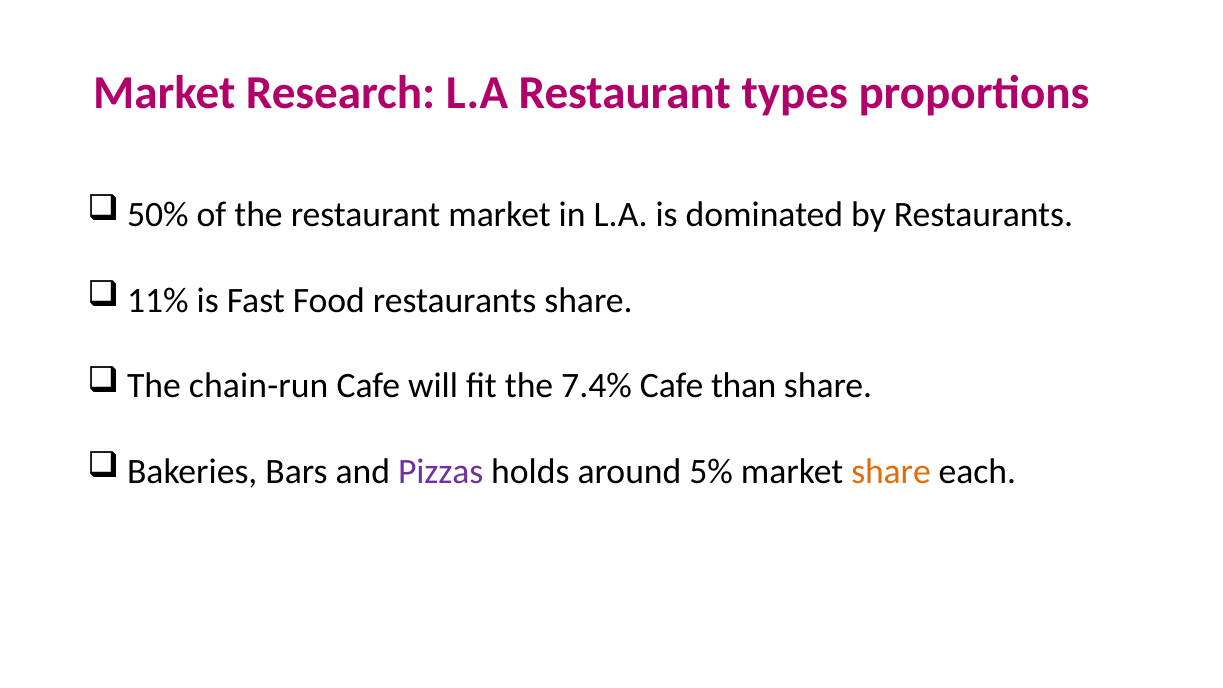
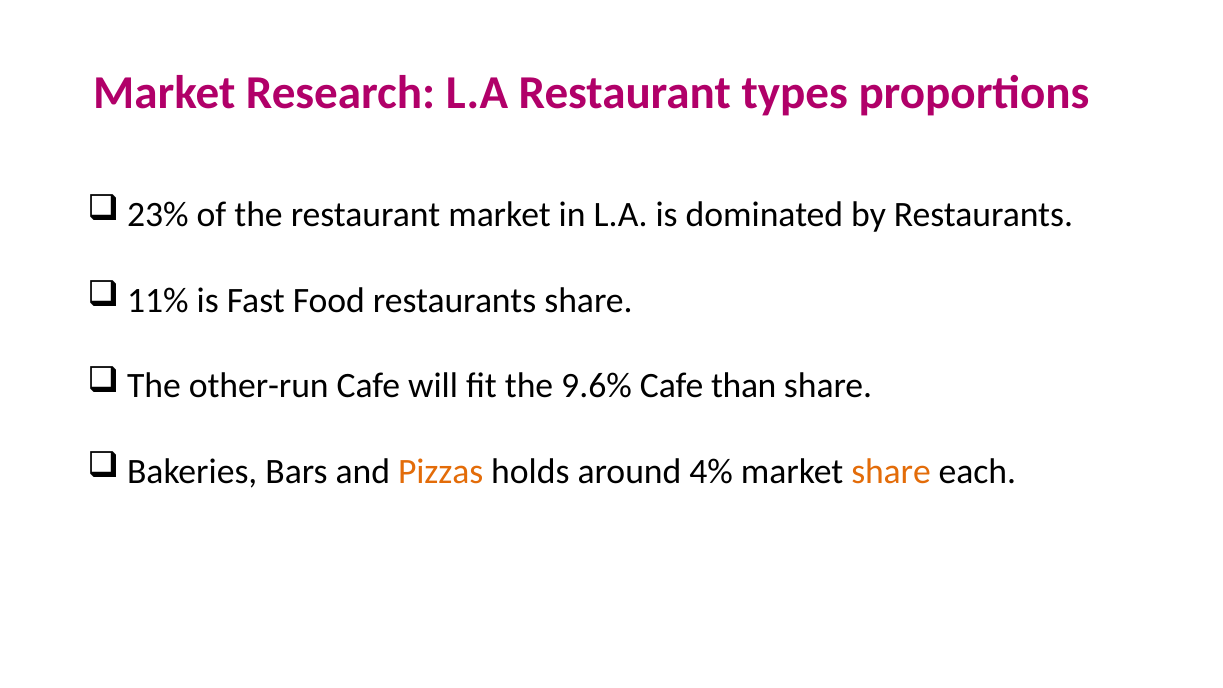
50%: 50% -> 23%
chain-run: chain-run -> other-run
7.4%: 7.4% -> 9.6%
Pizzas colour: purple -> orange
5%: 5% -> 4%
